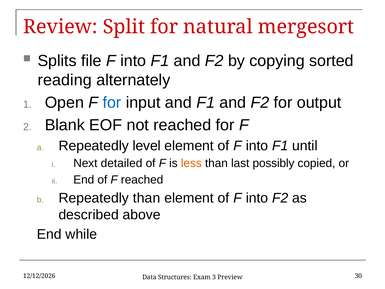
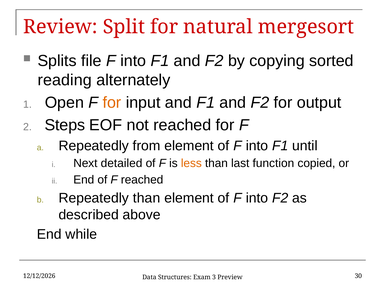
for at (112, 103) colour: blue -> orange
Blank: Blank -> Steps
level: level -> from
possibly: possibly -> function
